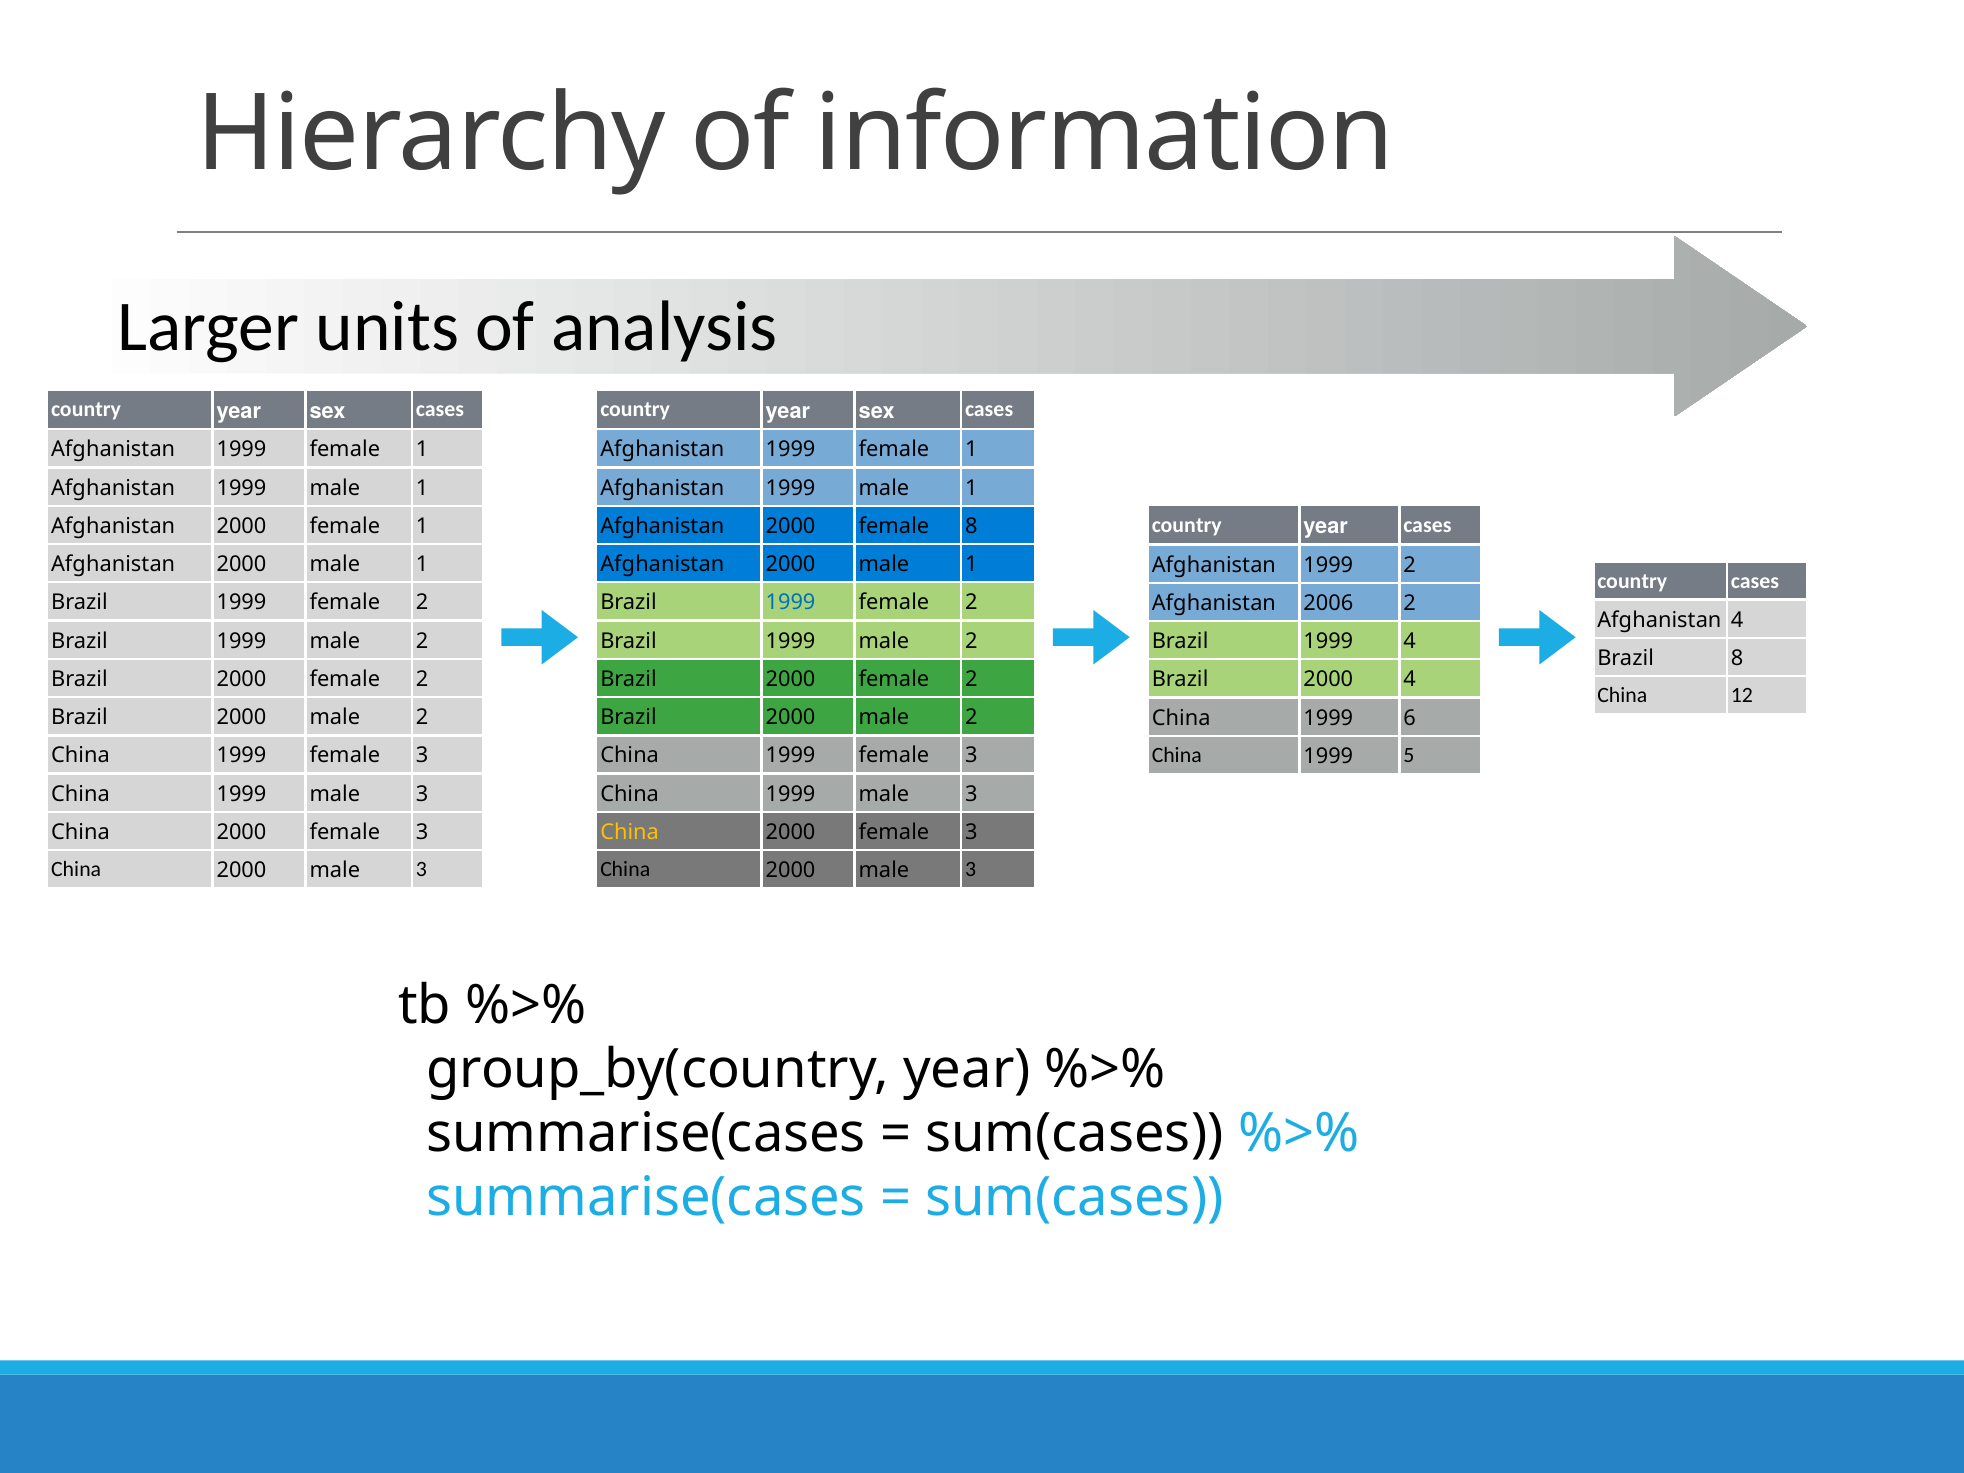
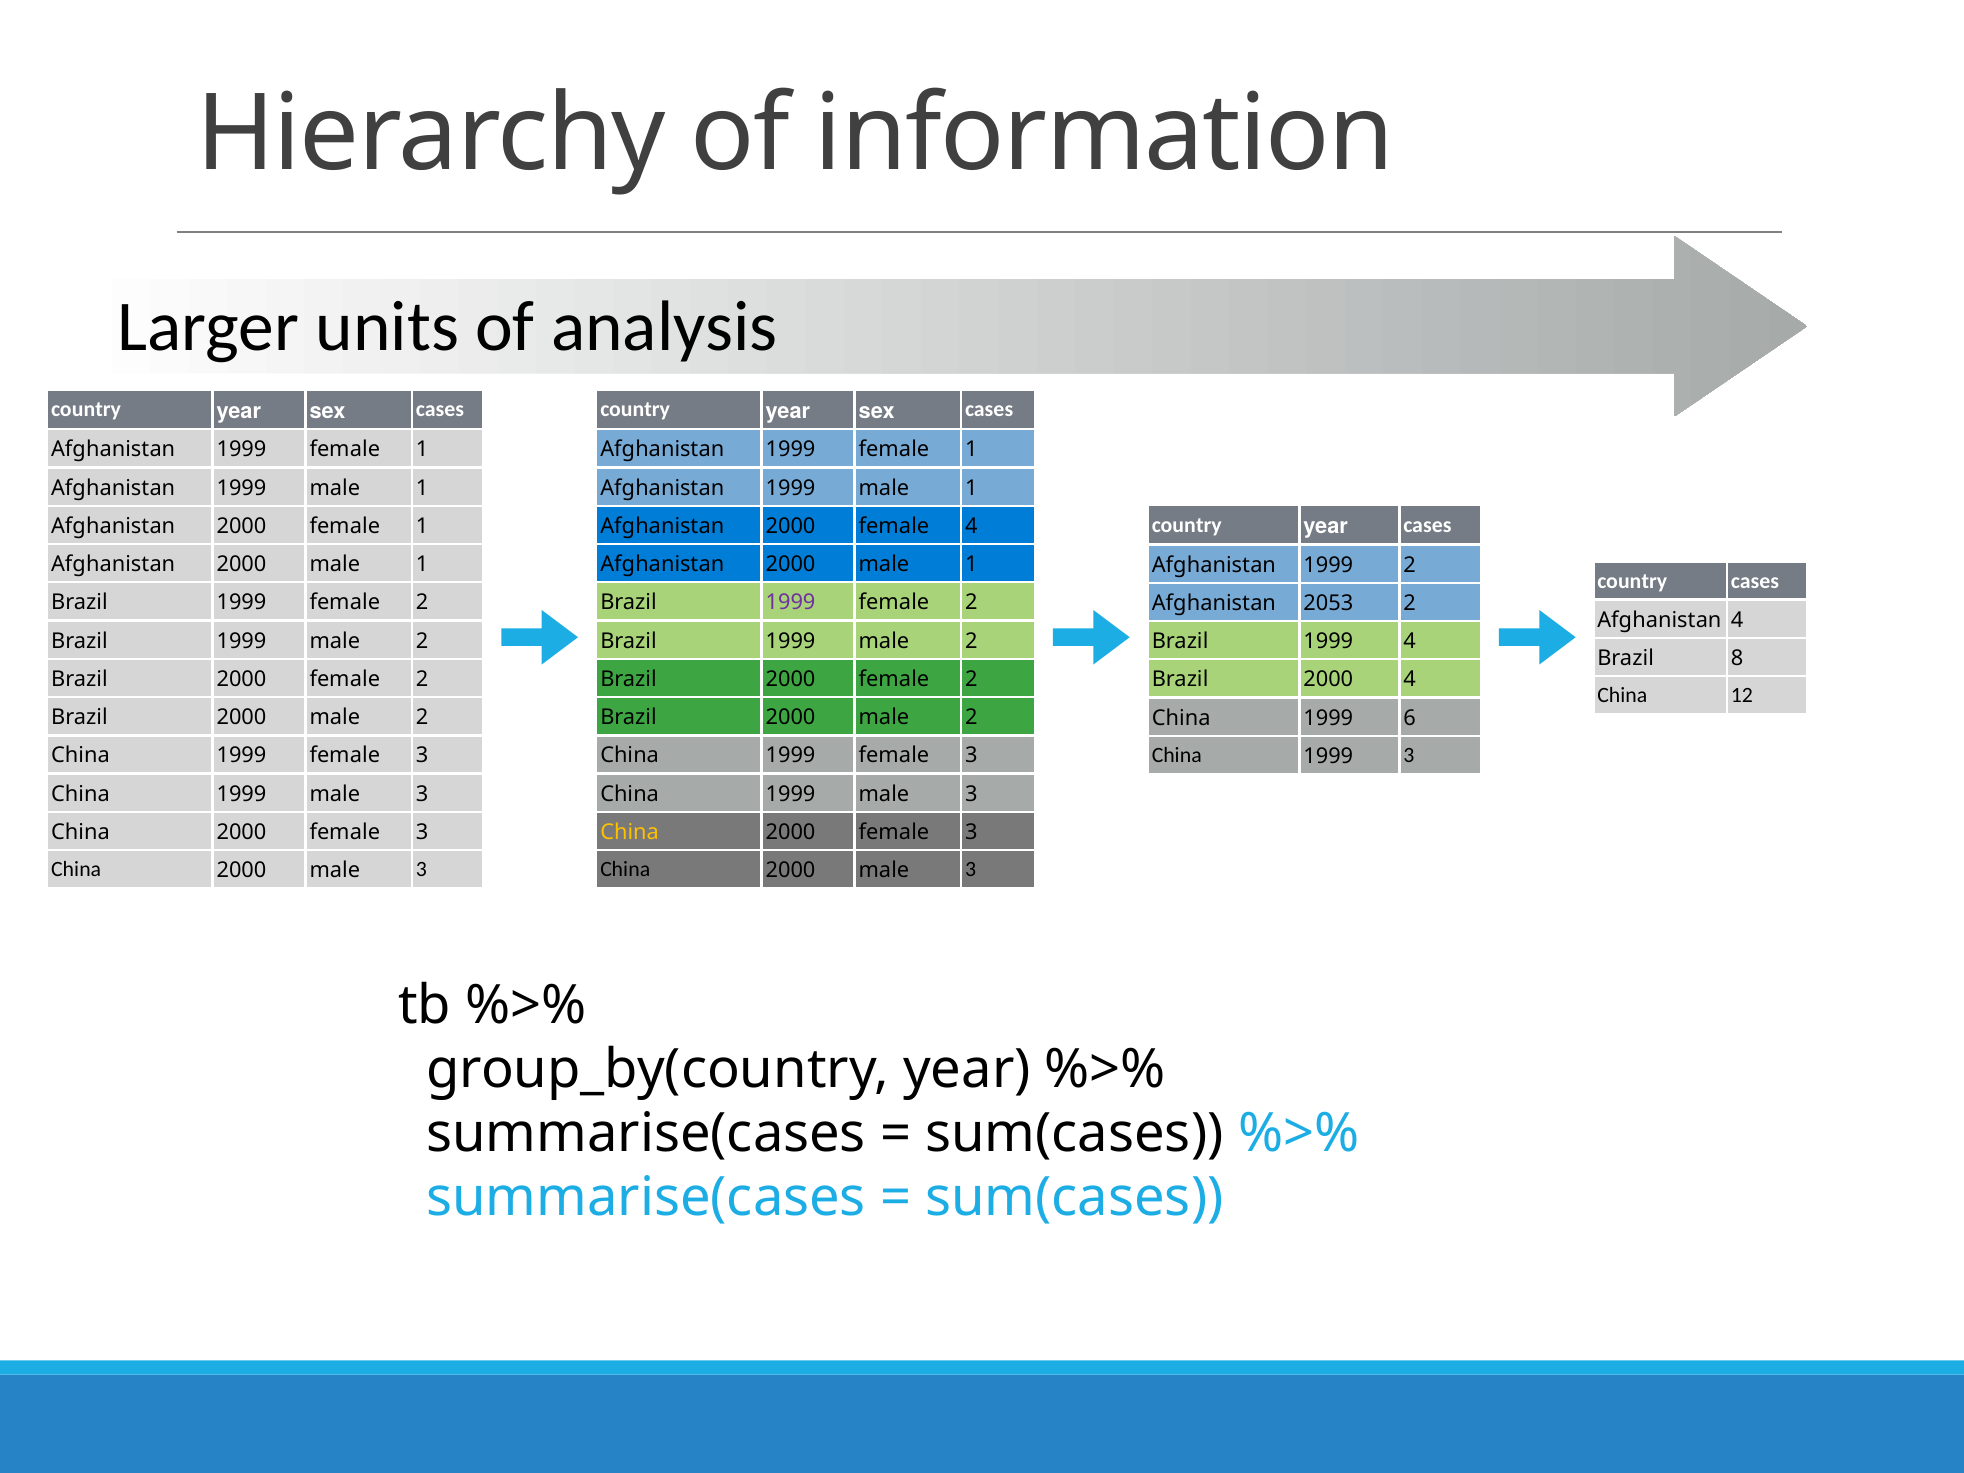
female 8: 8 -> 4
1999 at (791, 603) colour: blue -> purple
2006: 2006 -> 2053
1999 5: 5 -> 3
